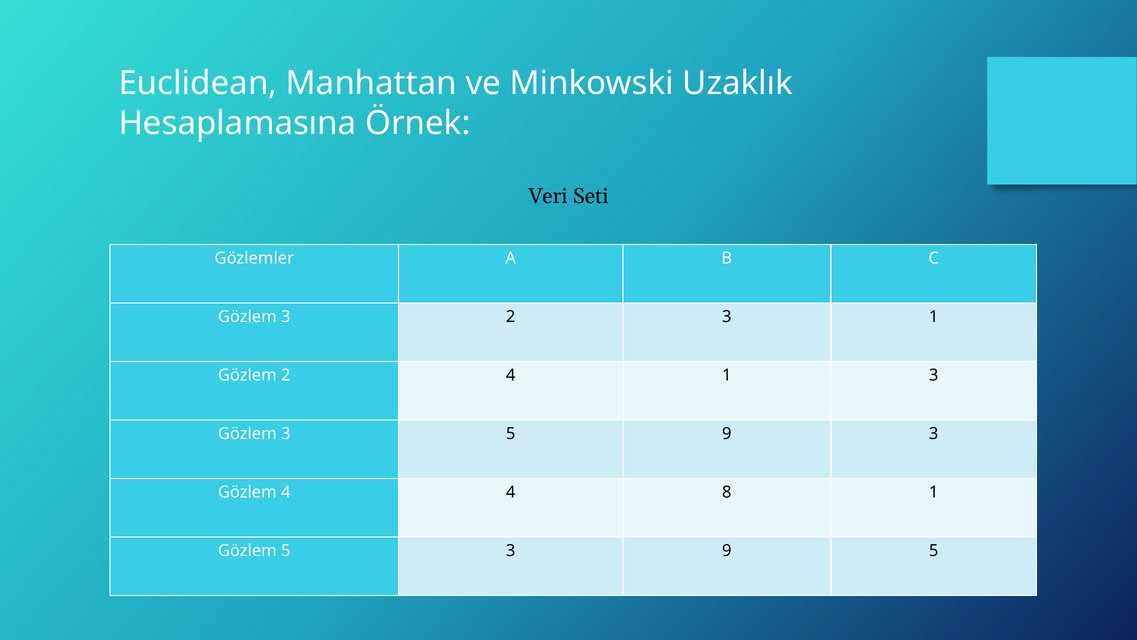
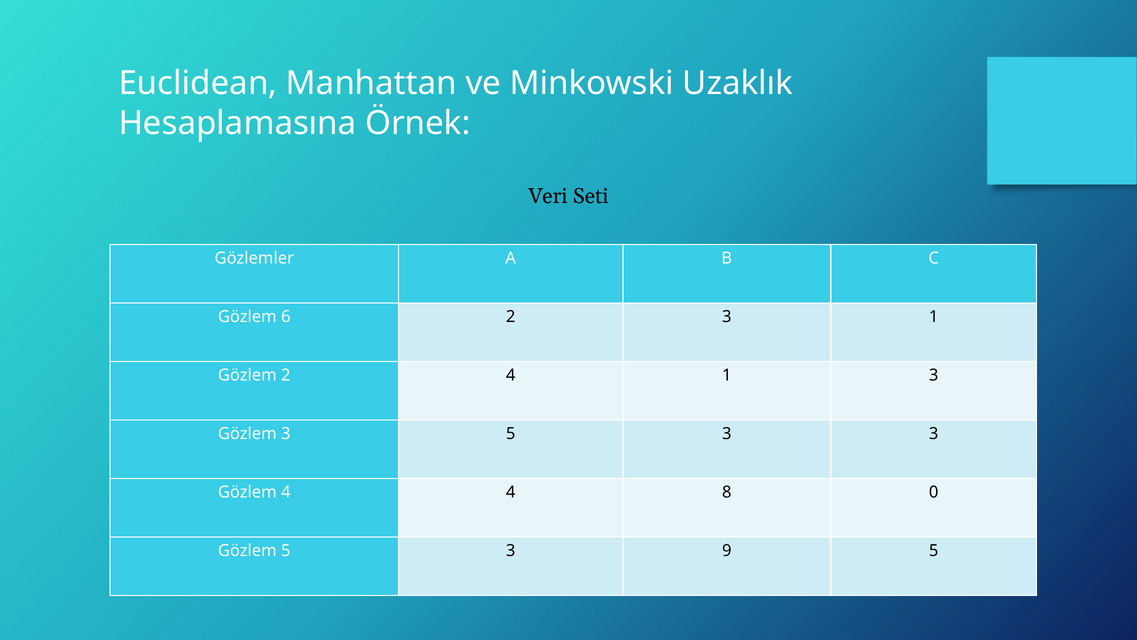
3 at (286, 317): 3 -> 6
3 5 9: 9 -> 3
8 1: 1 -> 0
